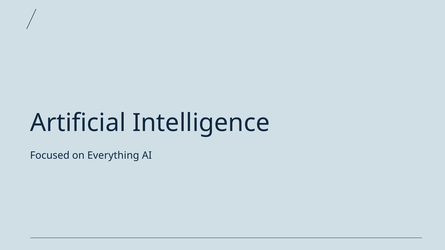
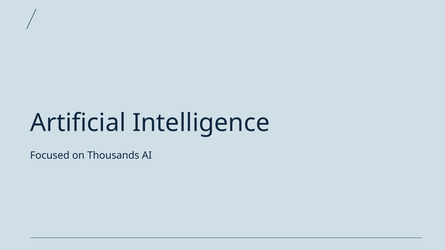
Everything: Everything -> Thousands
